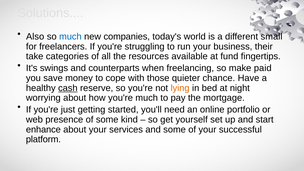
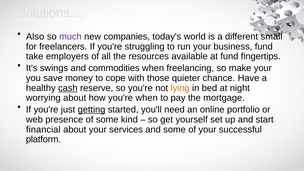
much at (70, 37) colour: blue -> purple
business their: their -> fund
categories: categories -> employers
counterparts: counterparts -> commodities
make paid: paid -> your
you're much: much -> when
getting underline: none -> present
enhance: enhance -> financial
